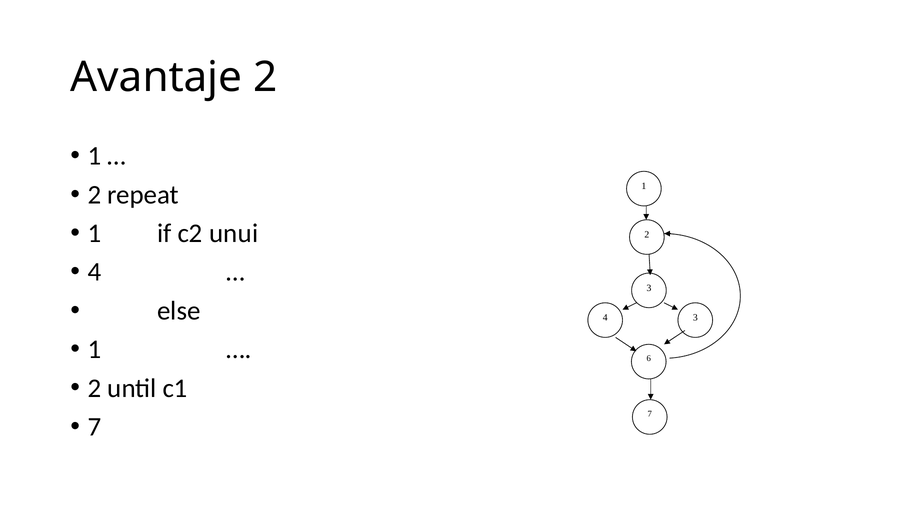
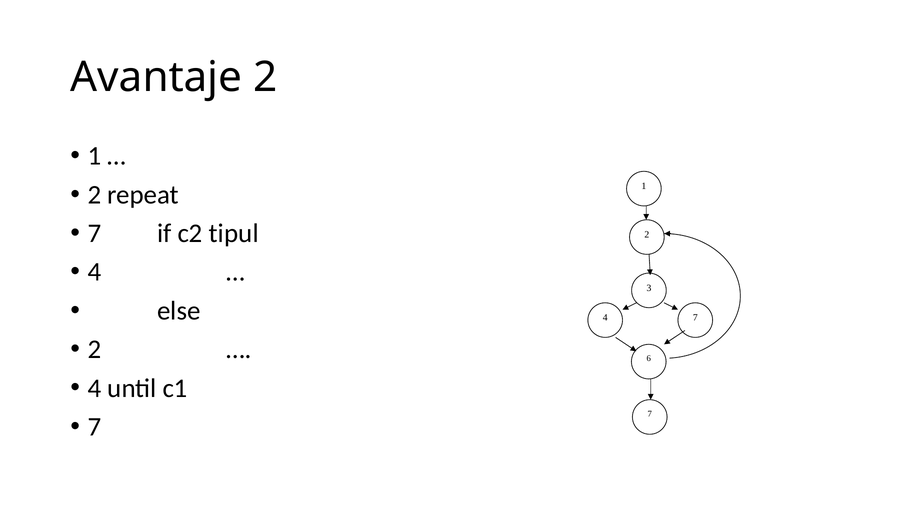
1 at (95, 234): 1 -> 7
unui: unui -> tipul
4 3: 3 -> 7
1 at (95, 350): 1 -> 2
2 at (95, 389): 2 -> 4
